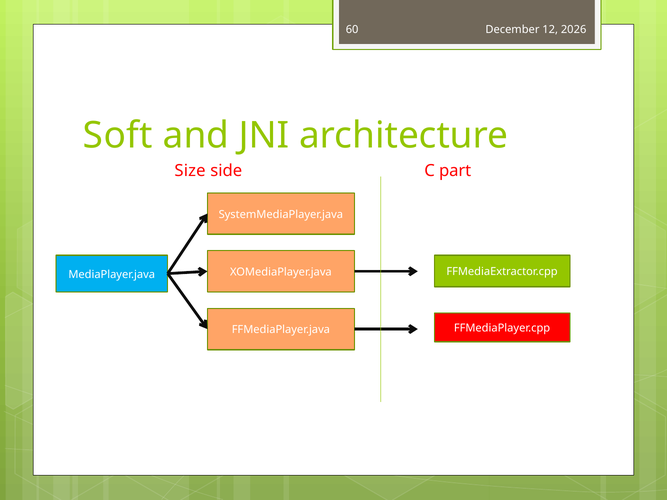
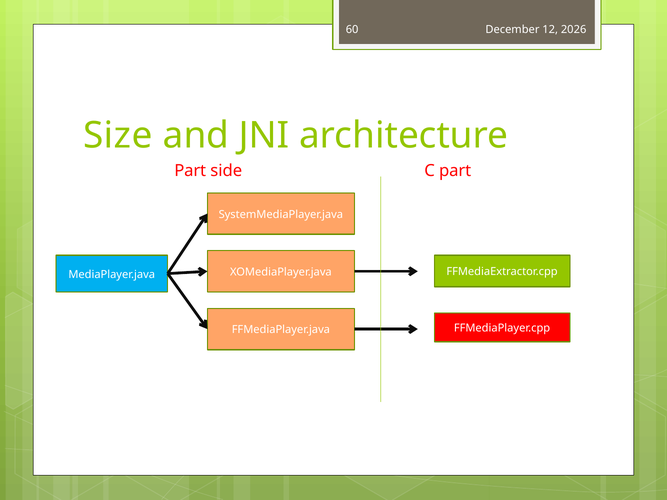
Soft: Soft -> Size
Size at (190, 171): Size -> Part
